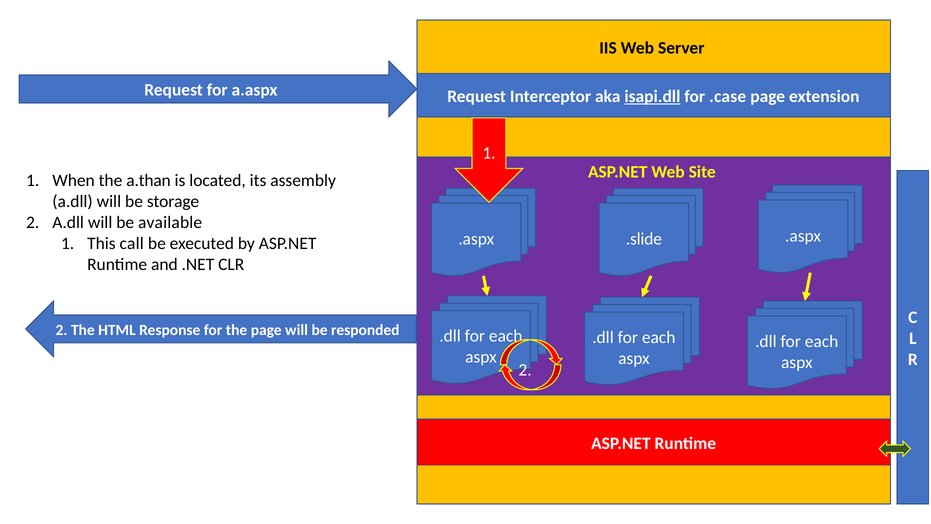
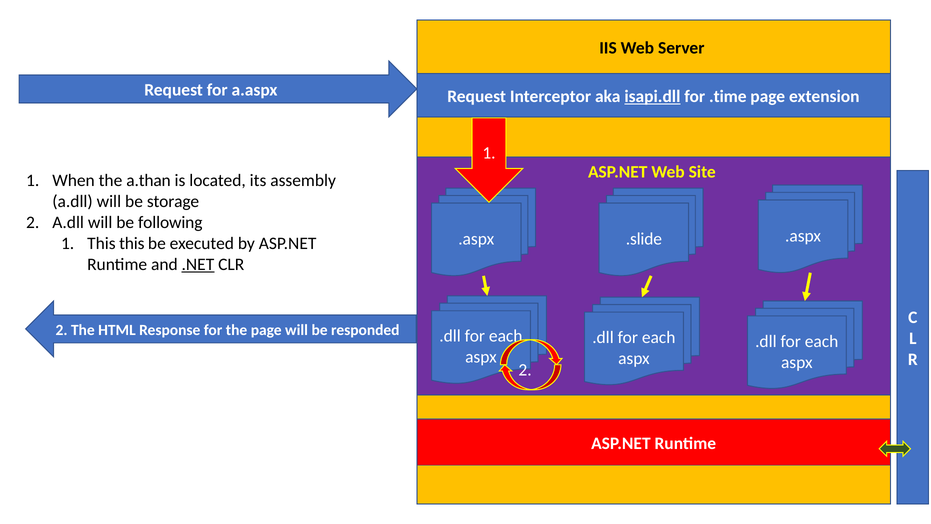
.case: .case -> .time
available: available -> following
This call: call -> this
.NET underline: none -> present
